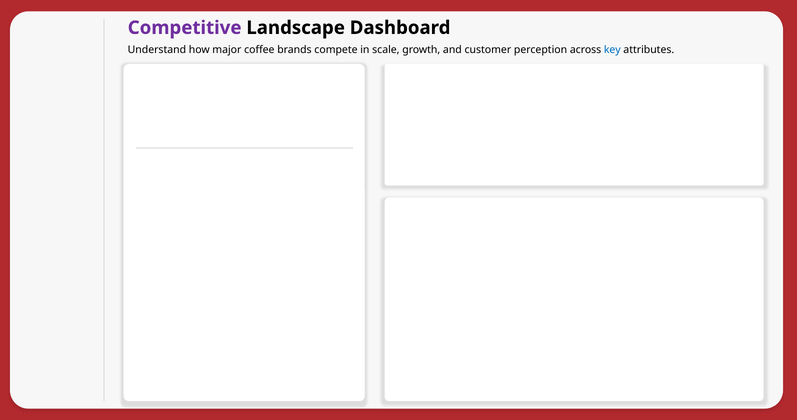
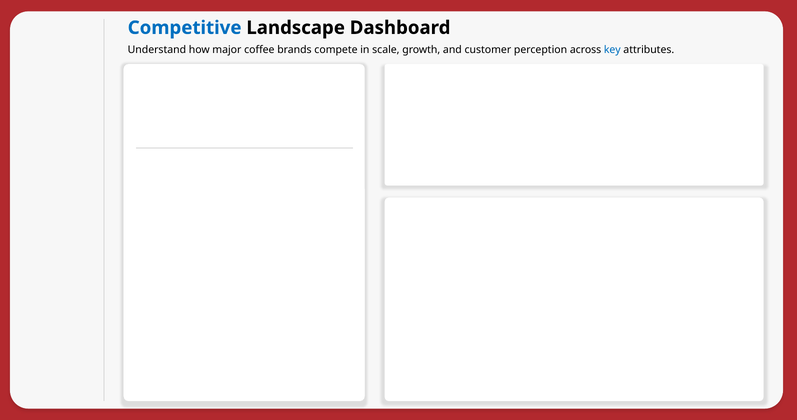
Competitive colour: purple -> blue
